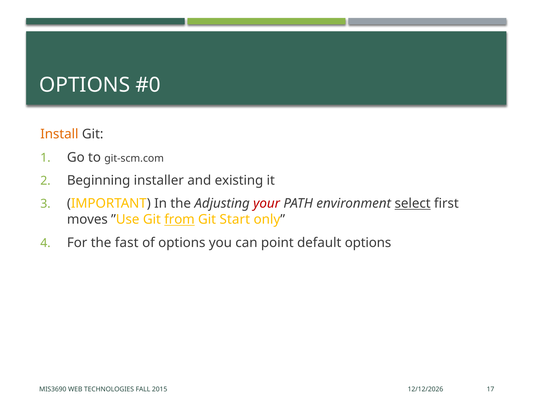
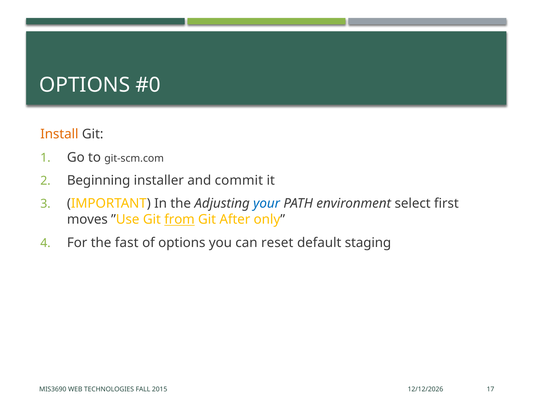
existing: existing -> commit
your colour: red -> blue
select underline: present -> none
Start: Start -> After
point: point -> reset
default options: options -> staging
